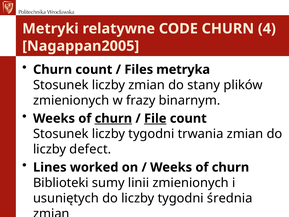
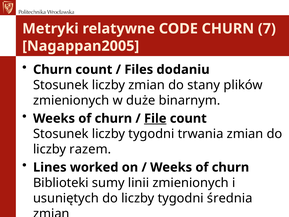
4: 4 -> 7
metryka: metryka -> dodaniu
frazy: frazy -> duże
churn at (113, 118) underline: present -> none
defect: defect -> razem
